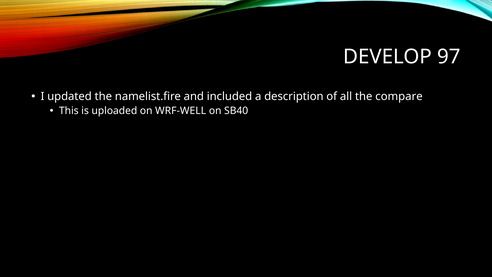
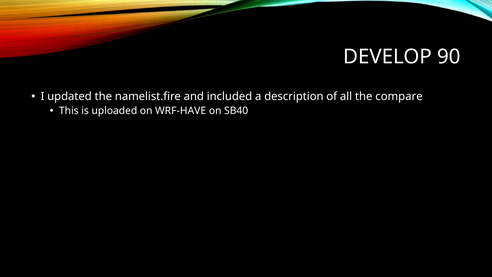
97: 97 -> 90
WRF-WELL: WRF-WELL -> WRF-HAVE
